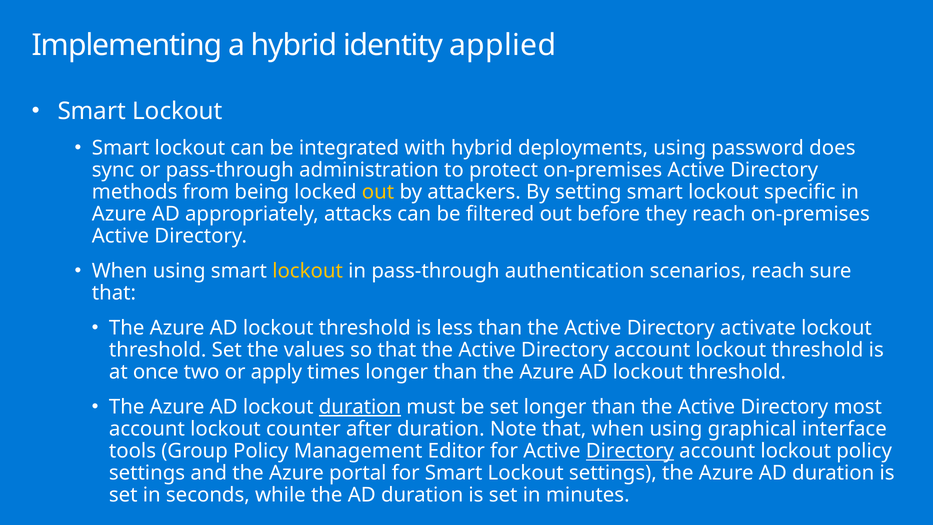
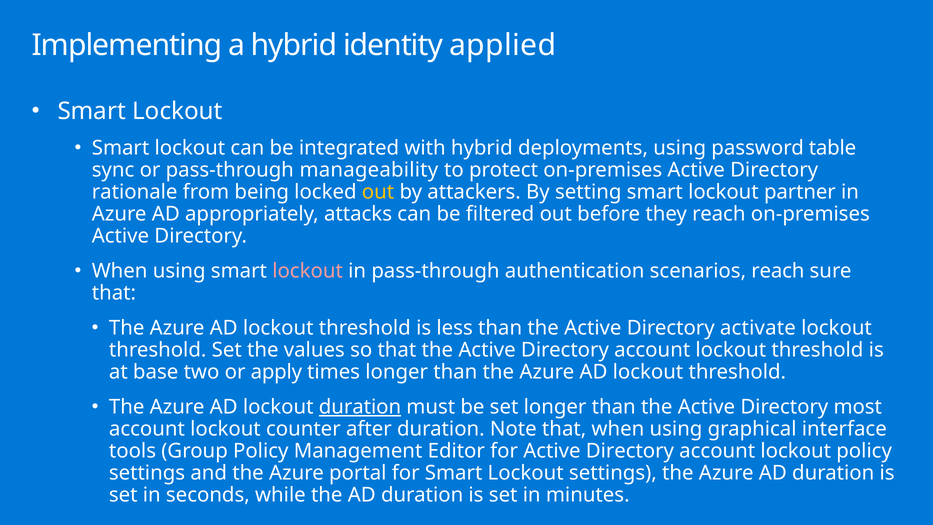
does: does -> table
administration: administration -> manageability
methods: methods -> rationale
specific: specific -> partner
lockout at (308, 271) colour: yellow -> pink
once: once -> base
Directory at (630, 451) underline: present -> none
